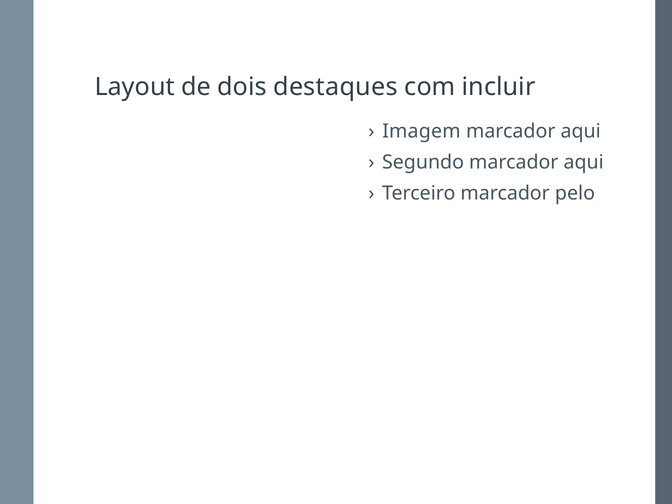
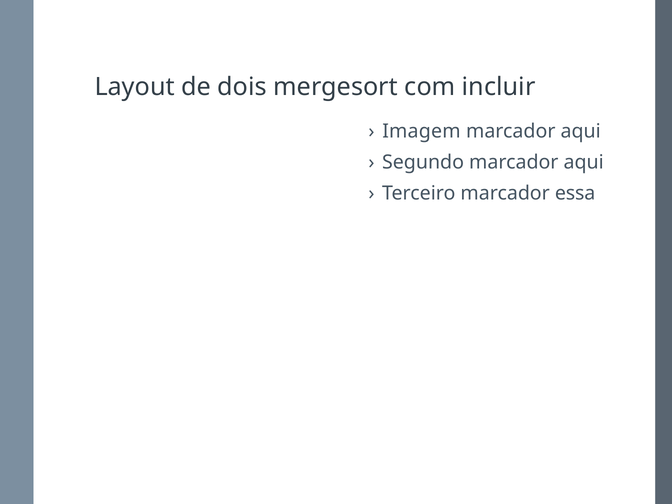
destaques: destaques -> mergesort
pelo: pelo -> essa
